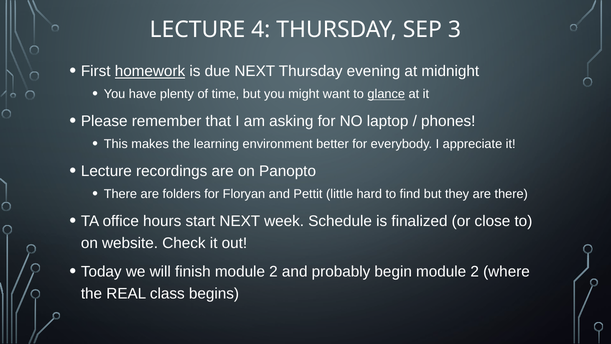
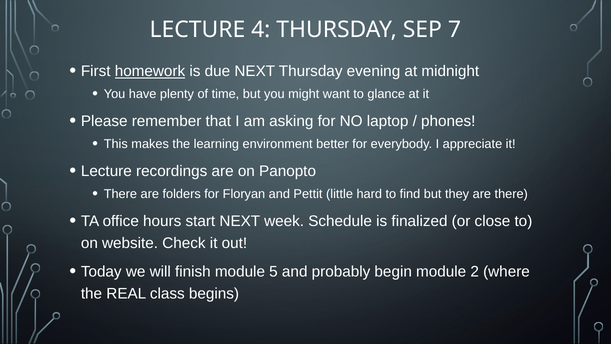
3: 3 -> 7
glance underline: present -> none
finish module 2: 2 -> 5
